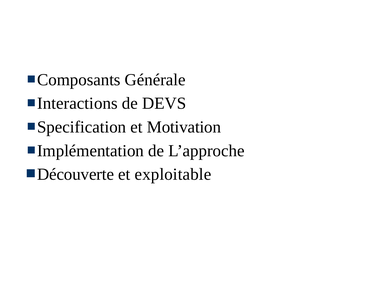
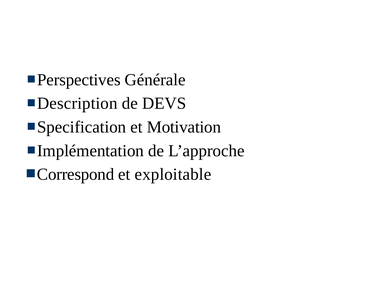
Composants: Composants -> Perspectives
Interactions: Interactions -> Description
Découverte: Découverte -> Correspond
